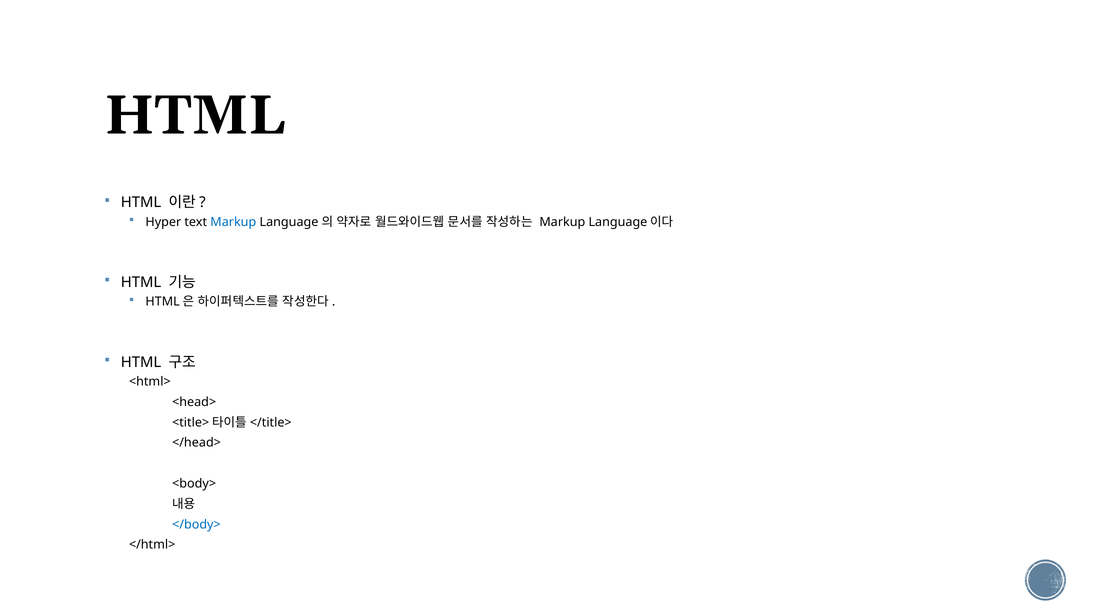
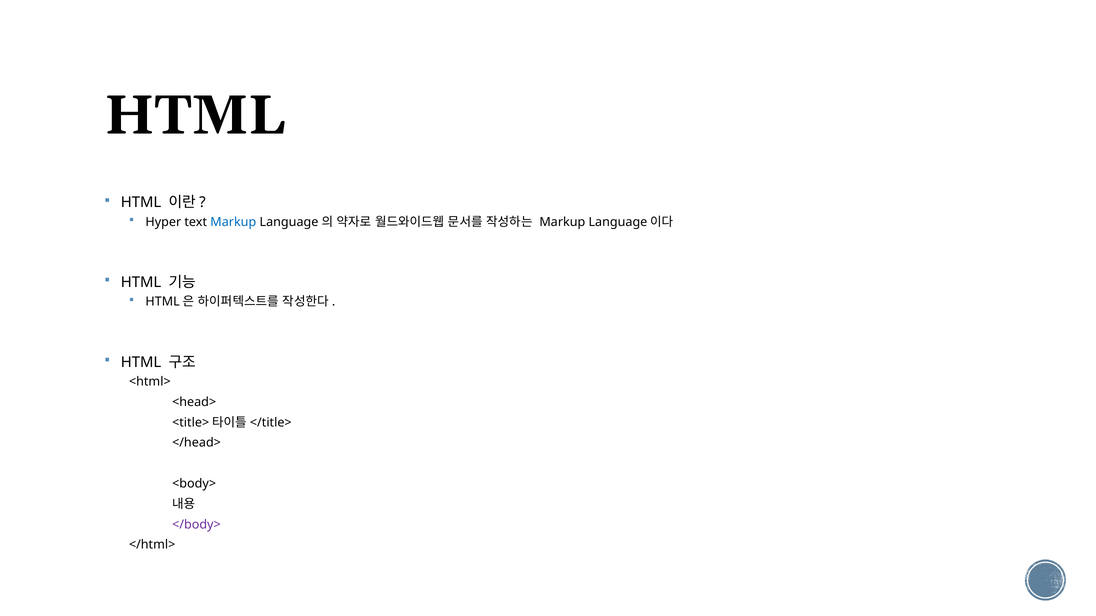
</body> colour: blue -> purple
